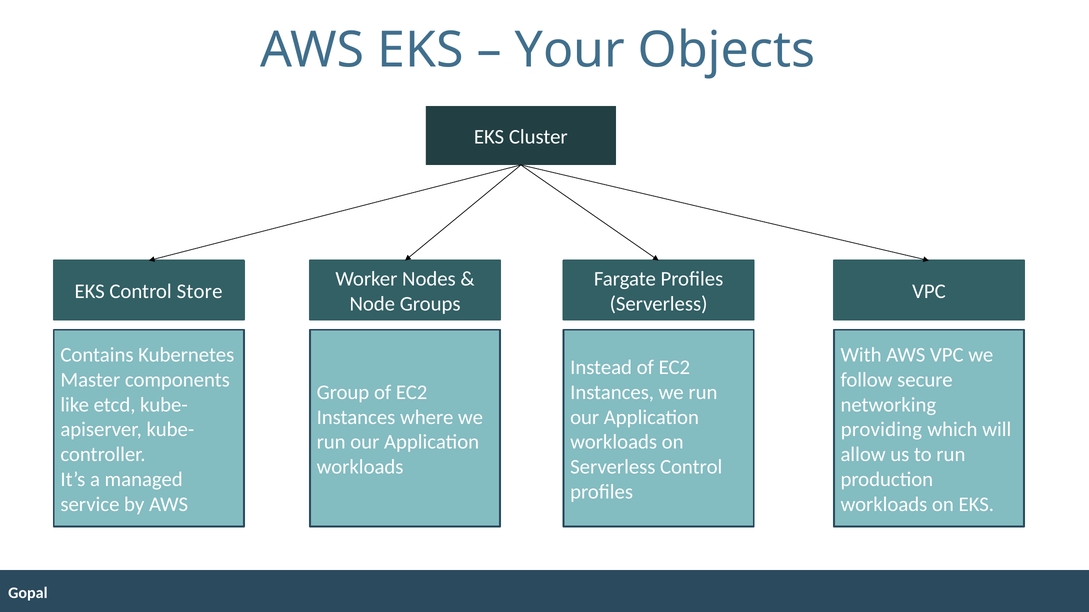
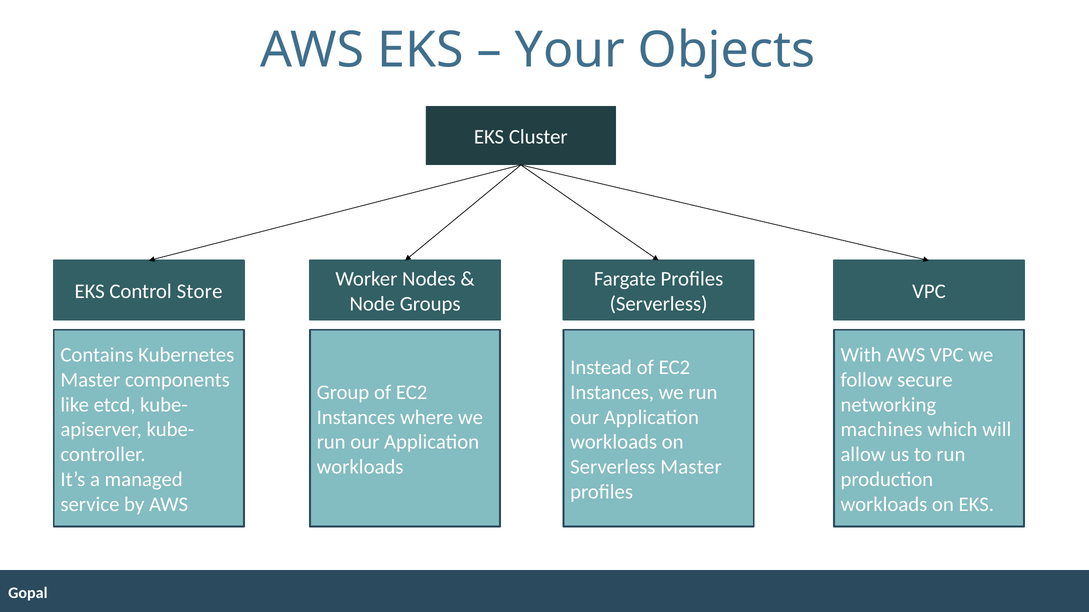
providing: providing -> machines
Serverless Control: Control -> Master
